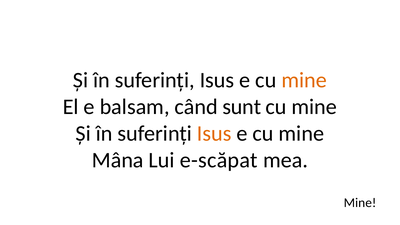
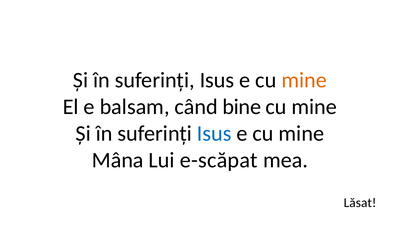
sunt: sunt -> bine
Isus at (214, 133) colour: orange -> blue
Mine at (360, 203): Mine -> Lăsat
